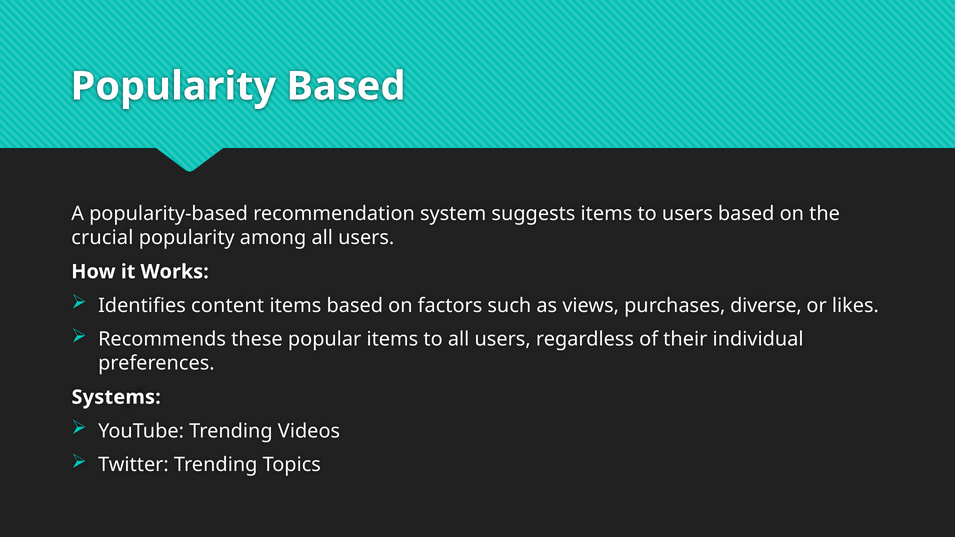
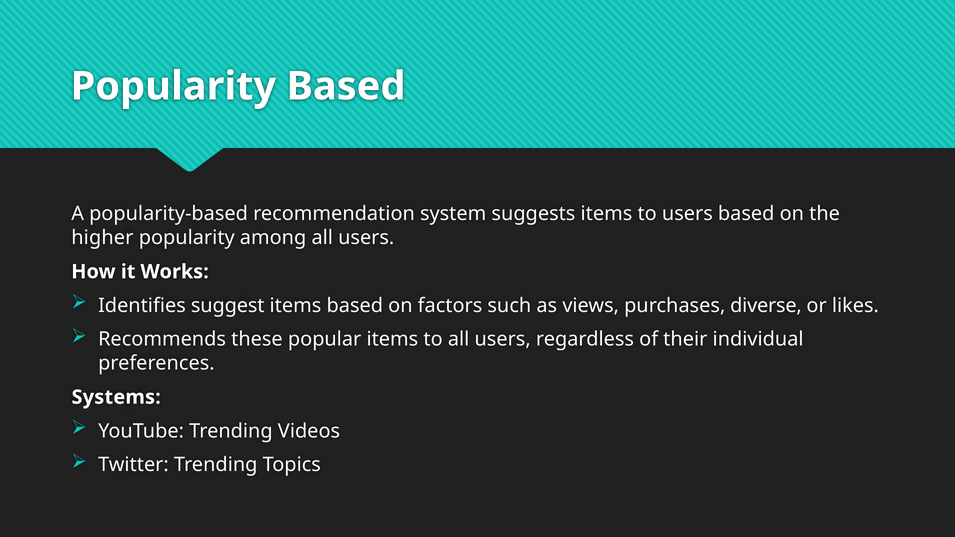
crucial: crucial -> higher
content: content -> suggest
